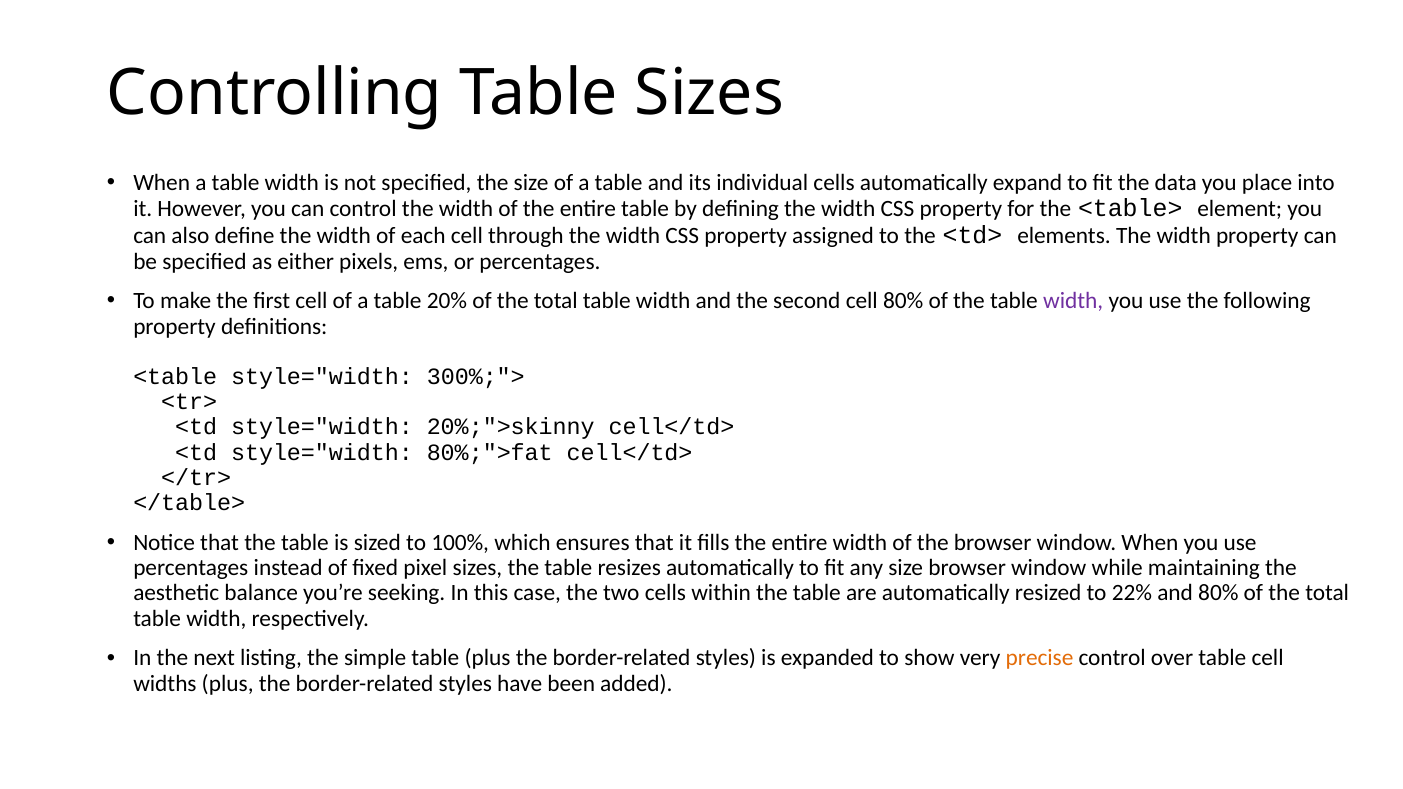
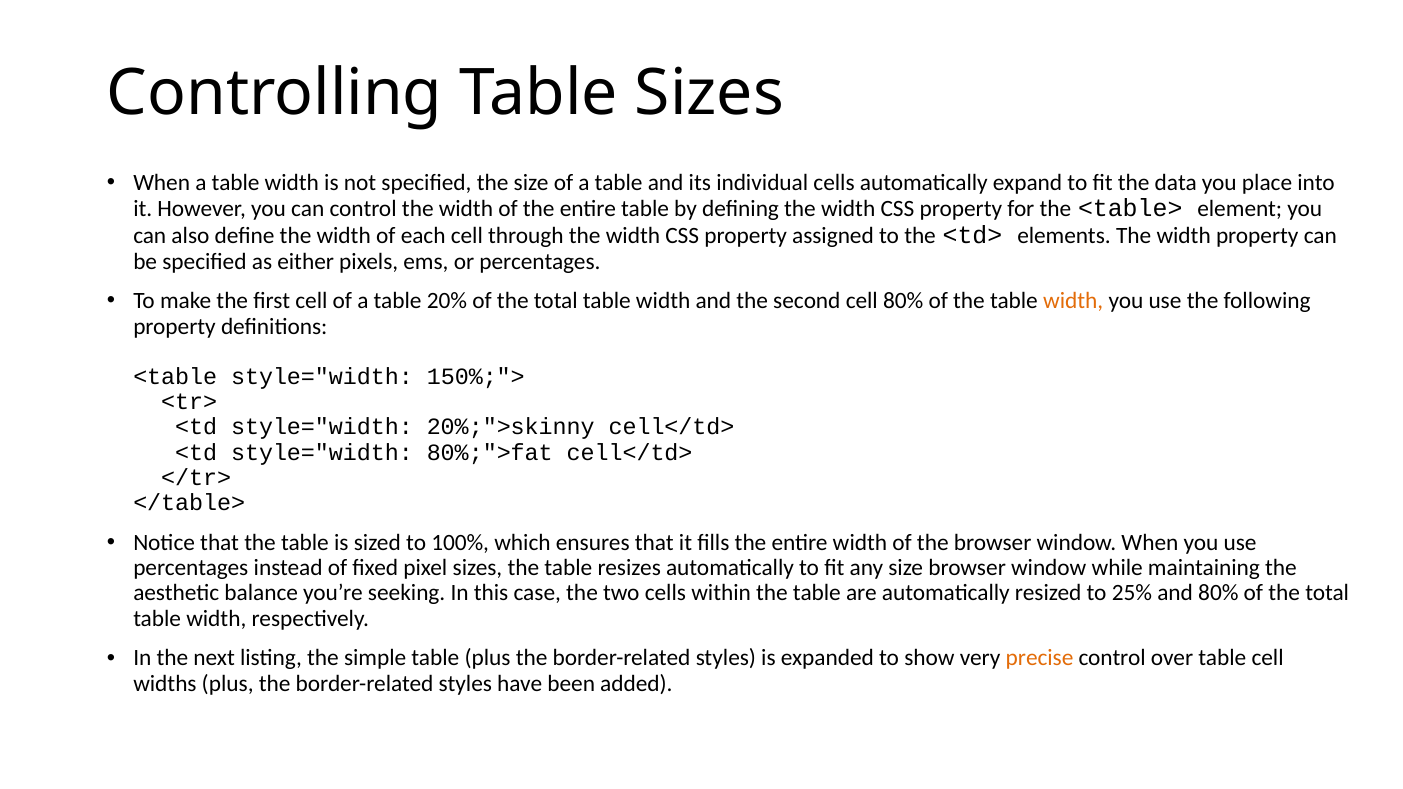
width at (1073, 301) colour: purple -> orange
300%;">: 300%;"> -> 150%;">
22%: 22% -> 25%
